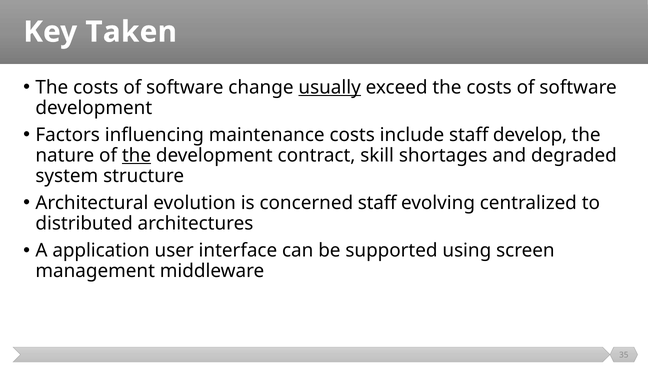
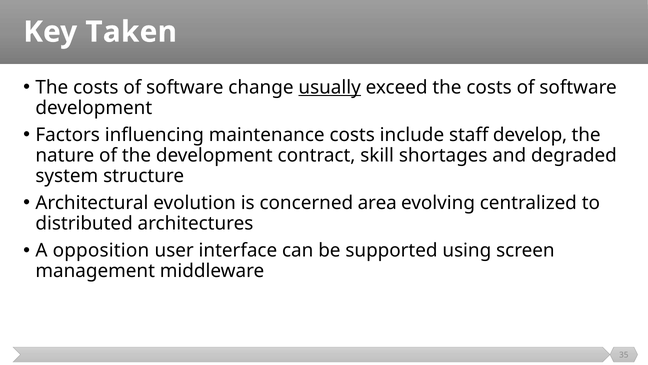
the at (136, 155) underline: present -> none
concerned staff: staff -> area
application: application -> opposition
